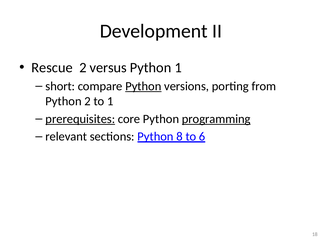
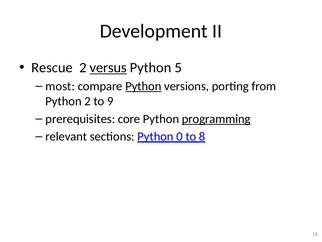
versus underline: none -> present
Python 1: 1 -> 5
short: short -> most
to 1: 1 -> 9
prerequisites underline: present -> none
8: 8 -> 0
6: 6 -> 8
